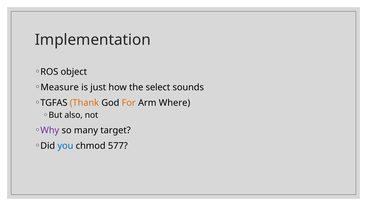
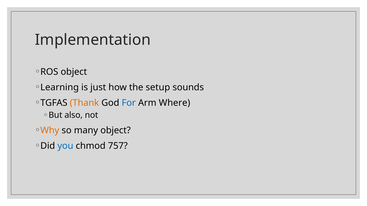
Measure: Measure -> Learning
select: select -> setup
For colour: orange -> blue
Why colour: purple -> orange
many target: target -> object
577: 577 -> 757
